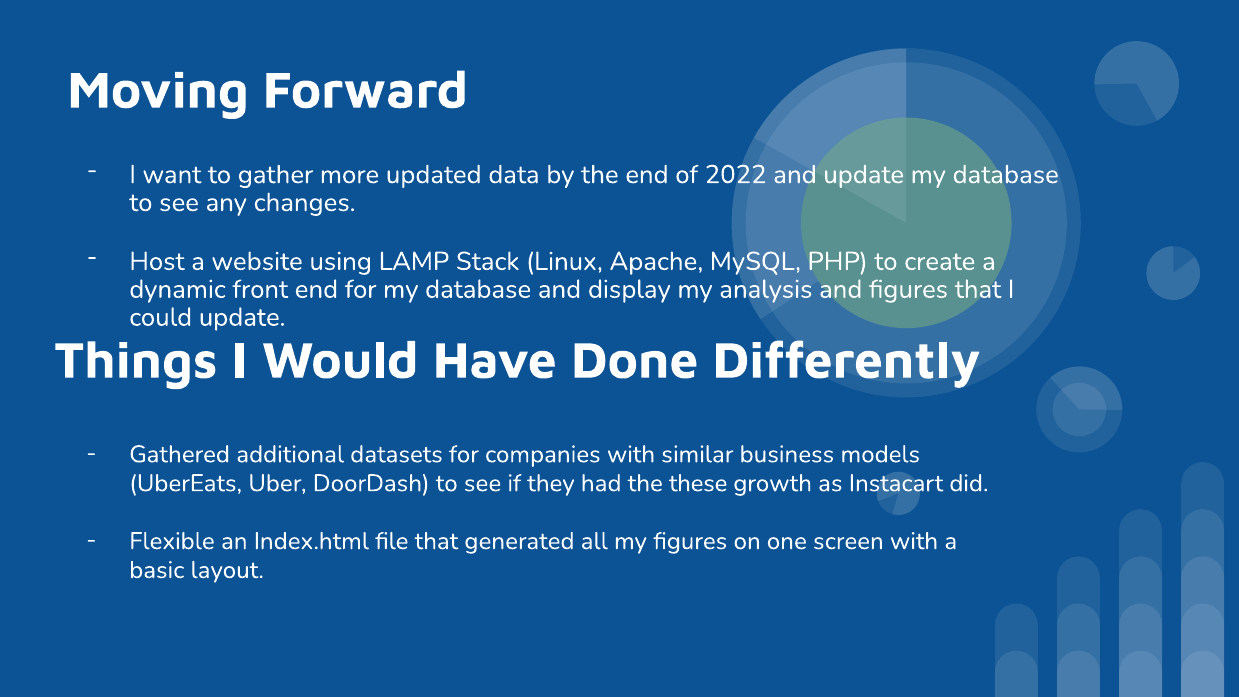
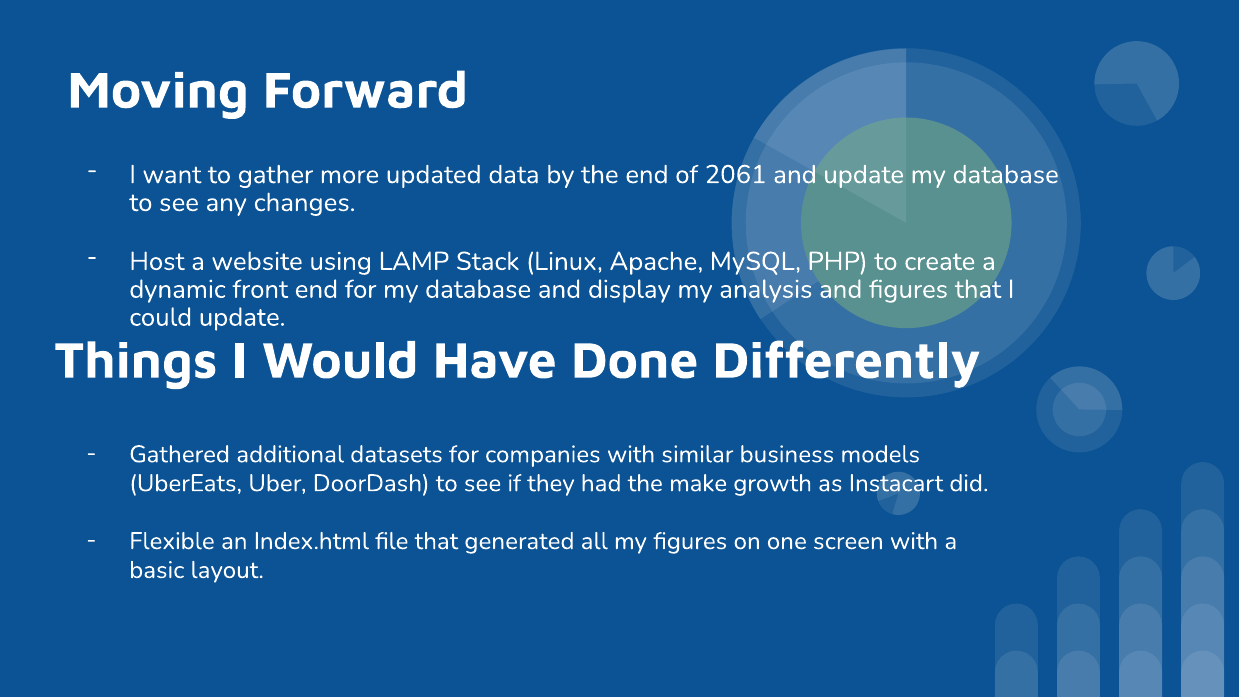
2022: 2022 -> 2061
these: these -> make
